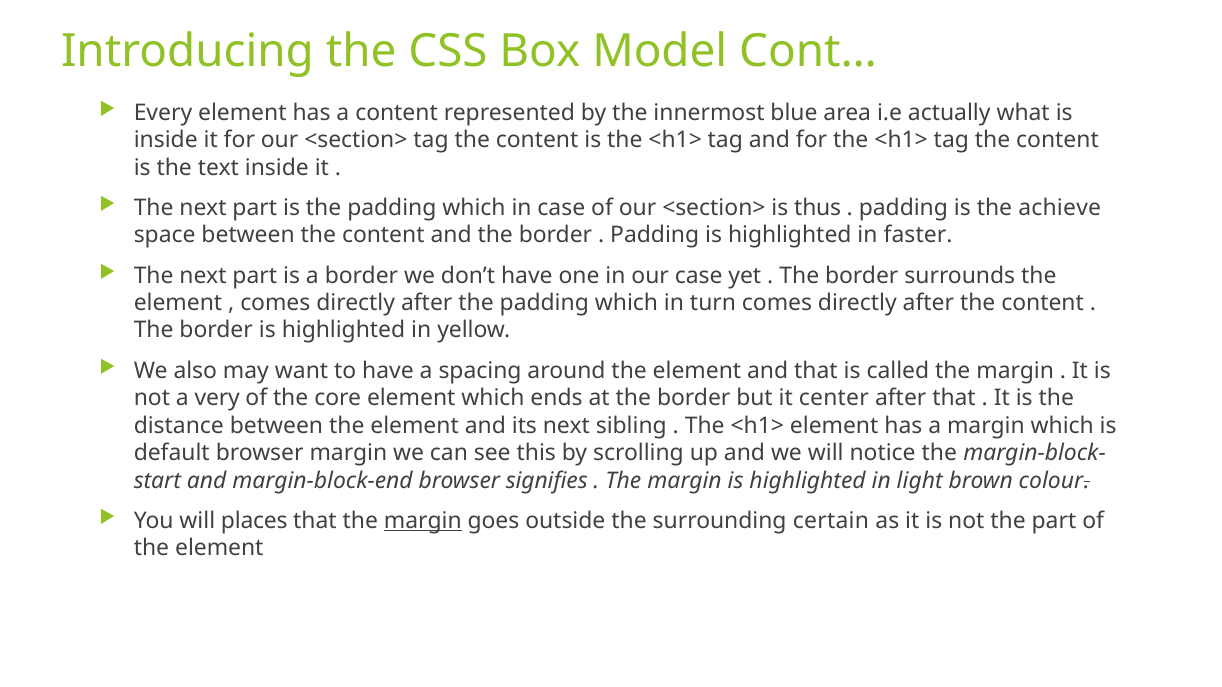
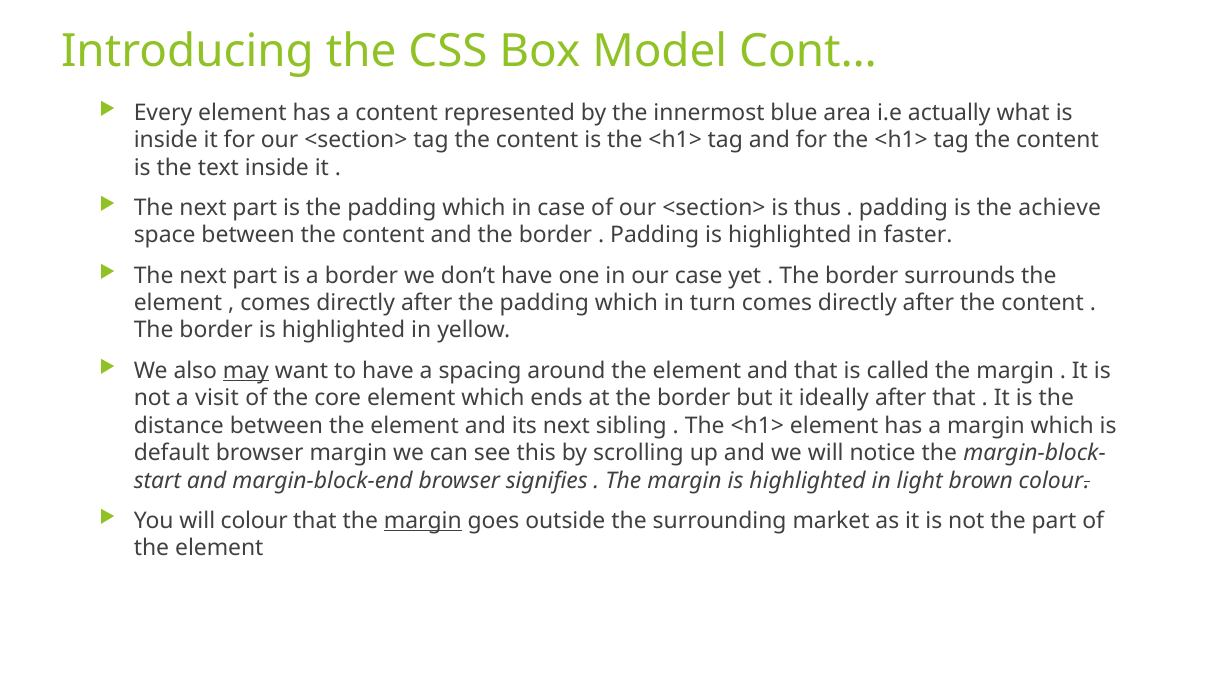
may underline: none -> present
very: very -> visit
center: center -> ideally
will places: places -> colour
certain: certain -> market
